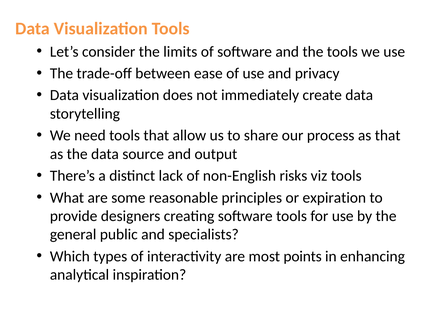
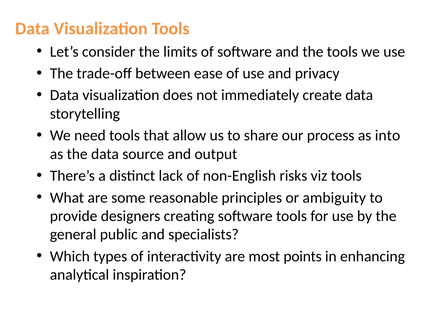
as that: that -> into
expiration: expiration -> ambiguity
